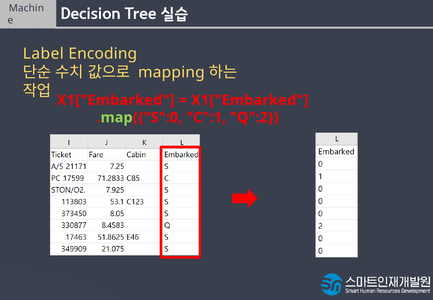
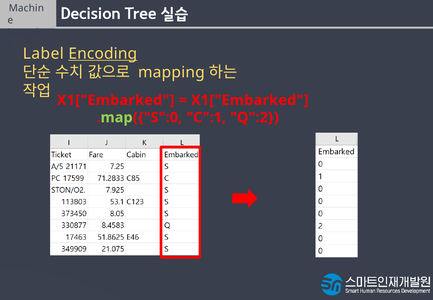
Encoding underline: none -> present
